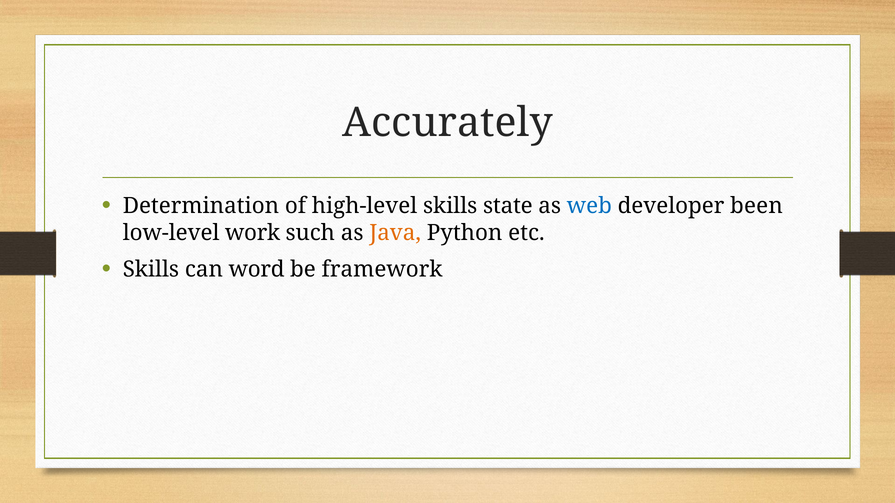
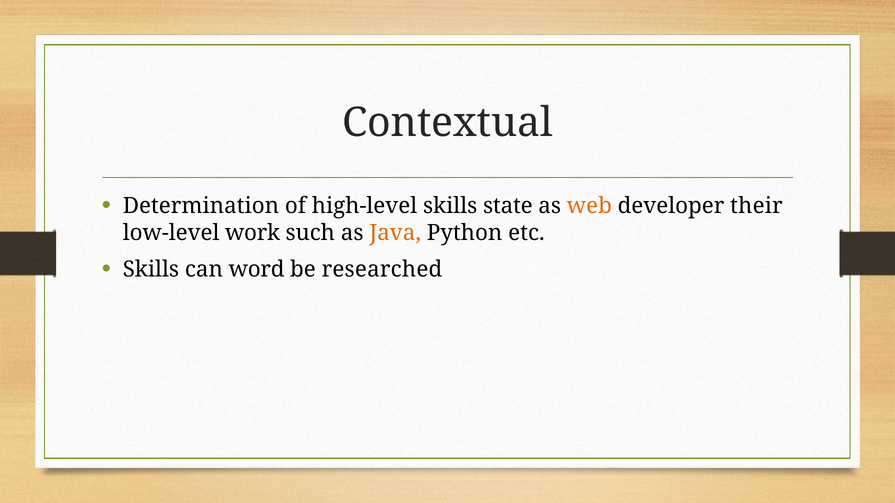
Accurately: Accurately -> Contextual
web colour: blue -> orange
been: been -> their
framework: framework -> researched
